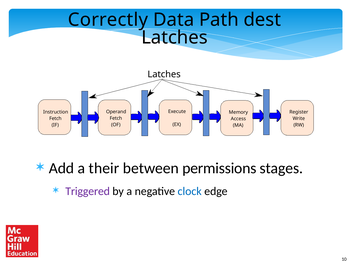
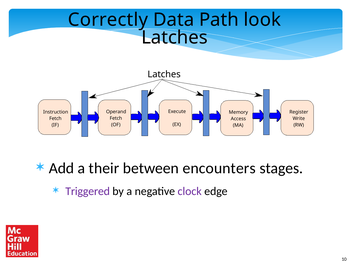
dest: dest -> look
permissions: permissions -> encounters
clock colour: blue -> purple
